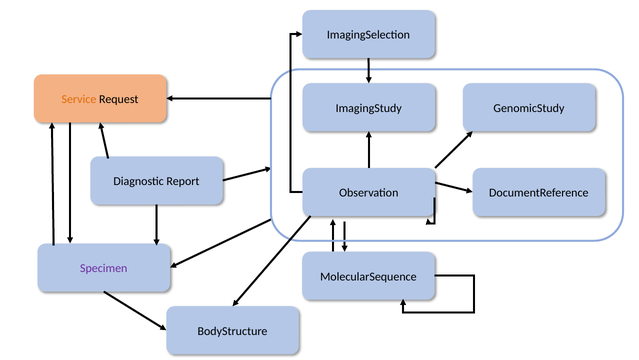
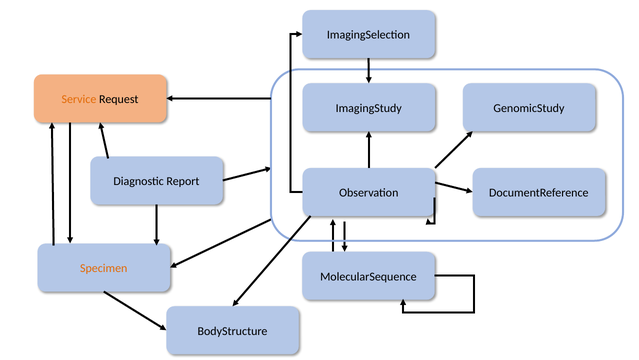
Specimen colour: purple -> orange
